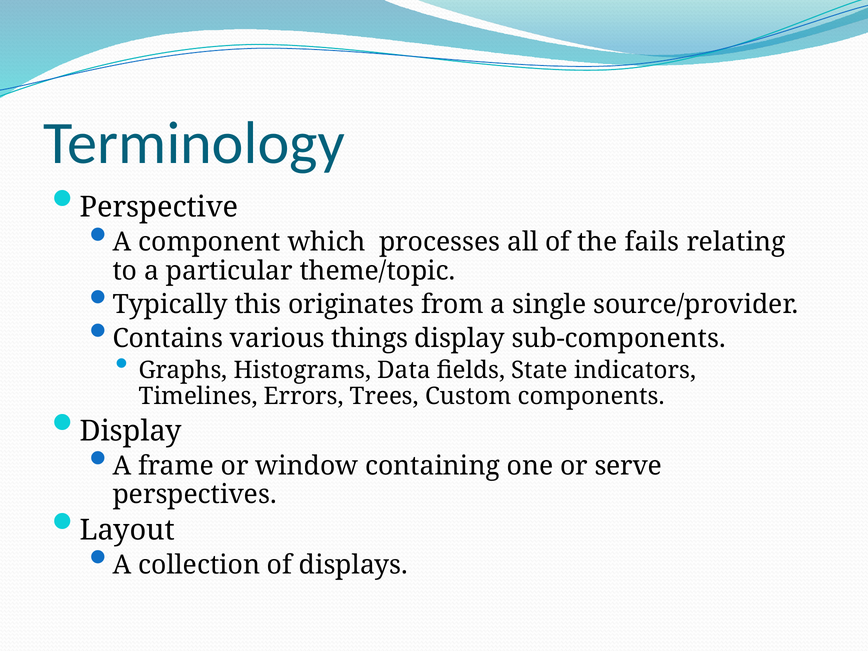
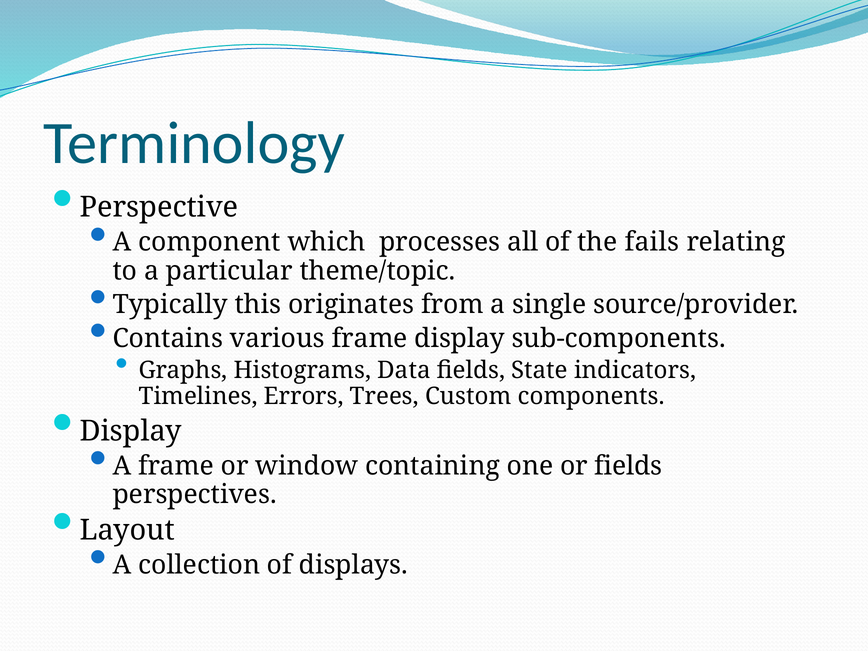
various things: things -> frame
or serve: serve -> fields
